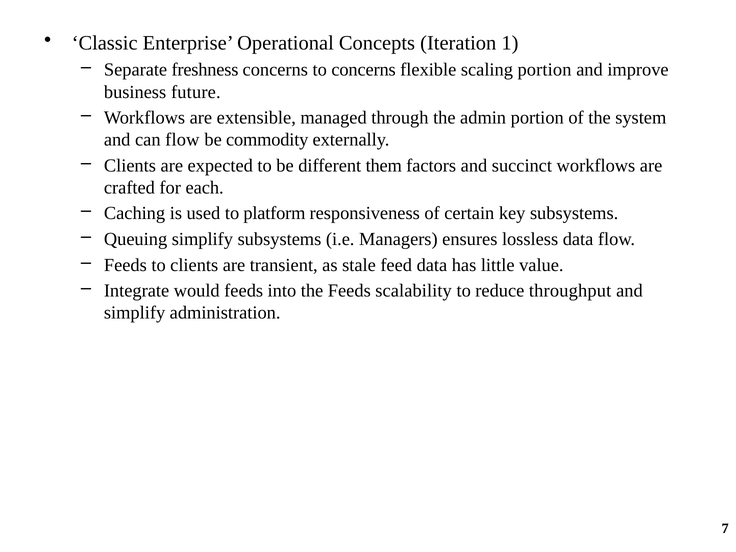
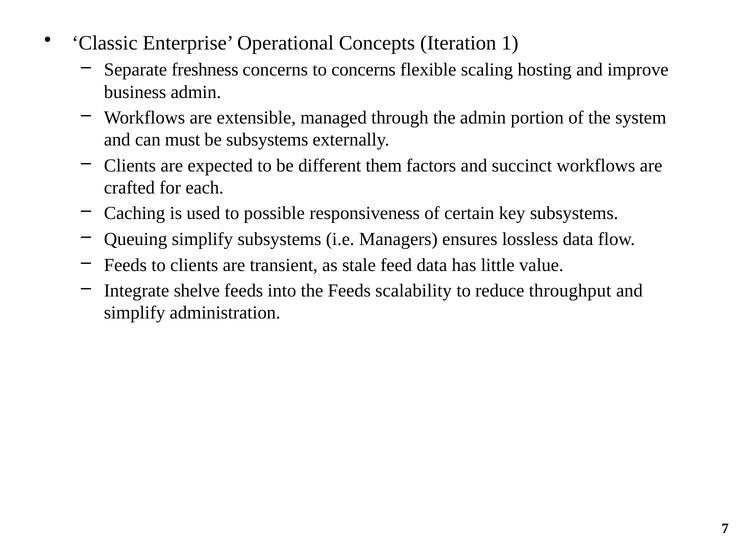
scaling portion: portion -> hosting
business future: future -> admin
can flow: flow -> must
be commodity: commodity -> subsystems
platform: platform -> possible
would: would -> shelve
